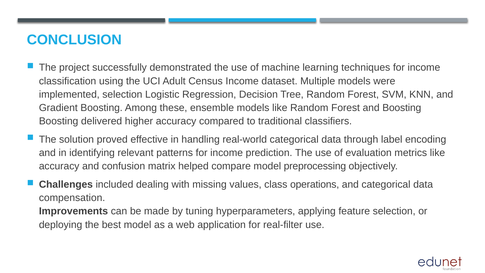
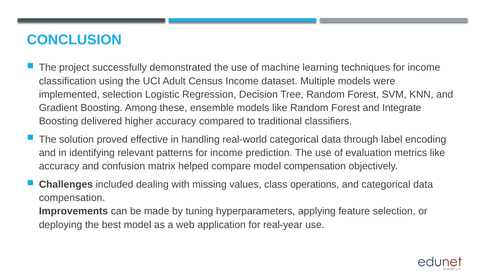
and Boosting: Boosting -> Integrate
model preprocessing: preprocessing -> compensation
real-filter: real-filter -> real-year
